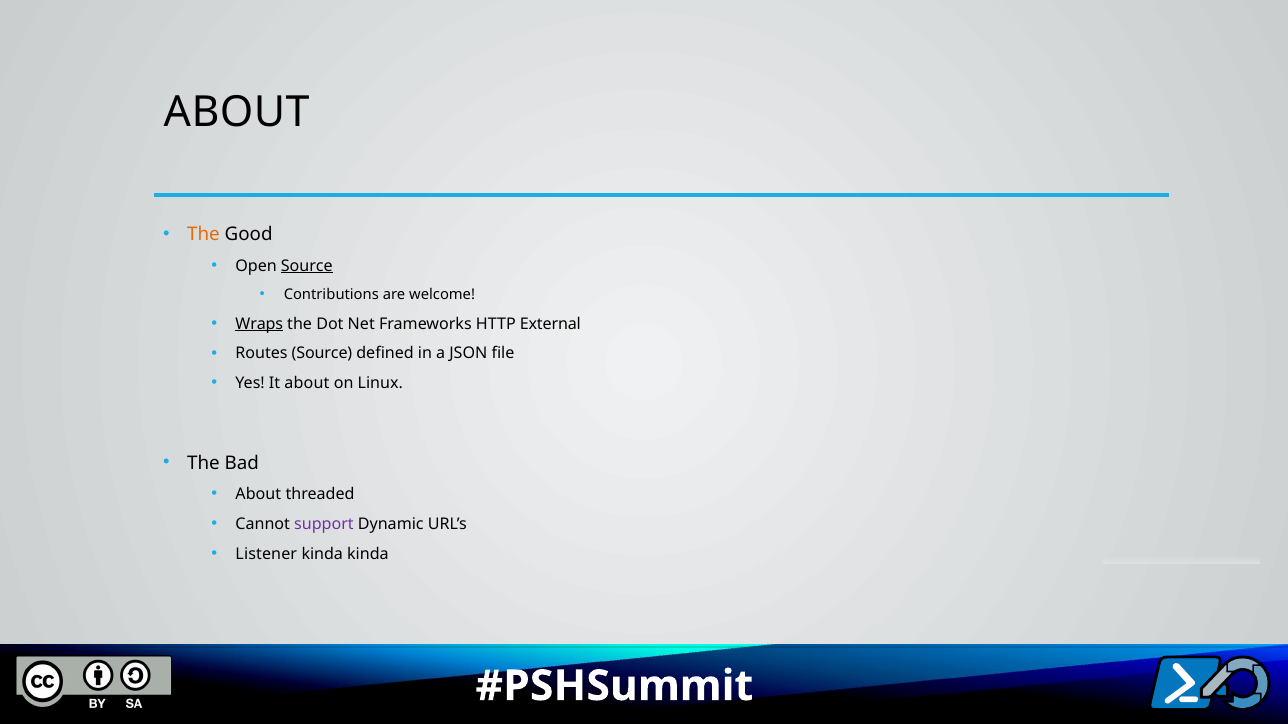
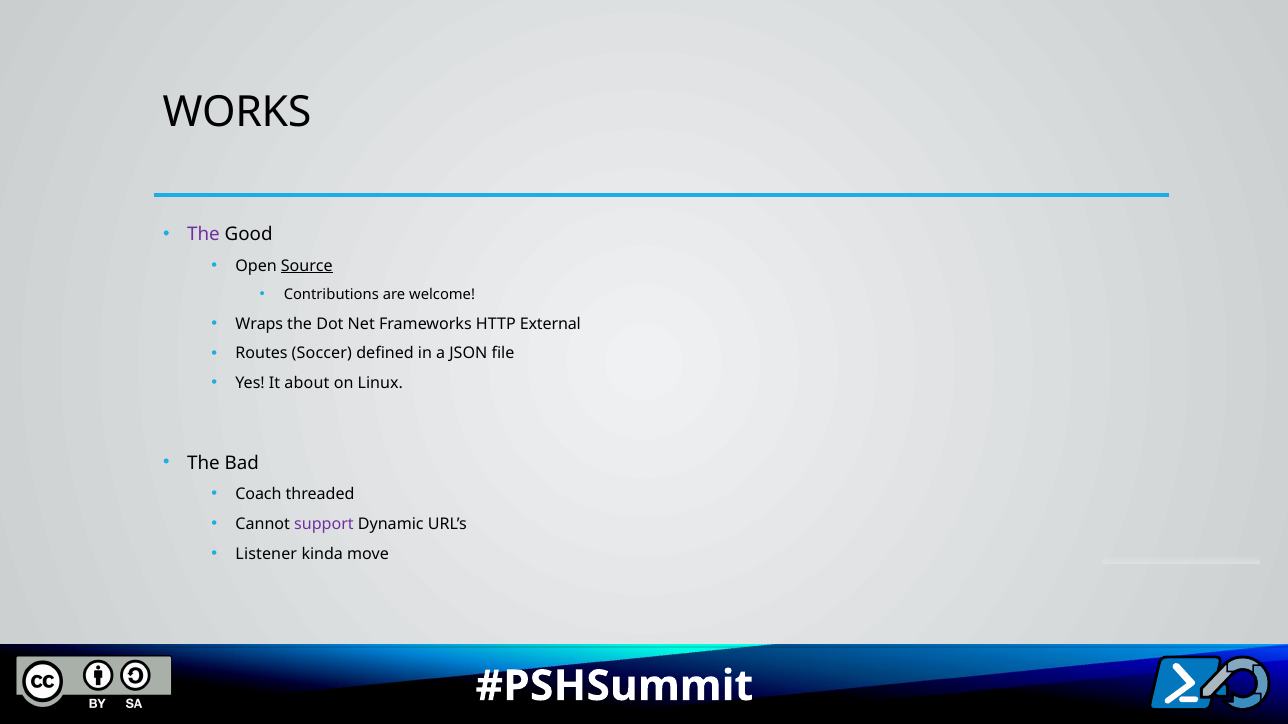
ABOUT at (237, 113): ABOUT -> WORKS
The at (203, 235) colour: orange -> purple
Wraps underline: present -> none
Routes Source: Source -> Soccer
About at (258, 494): About -> Coach
kinda kinda: kinda -> move
